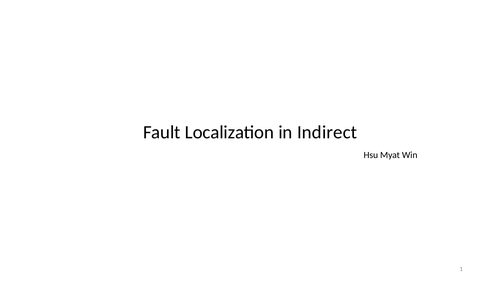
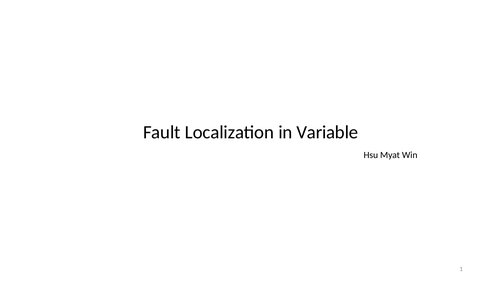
Indirect: Indirect -> Variable
